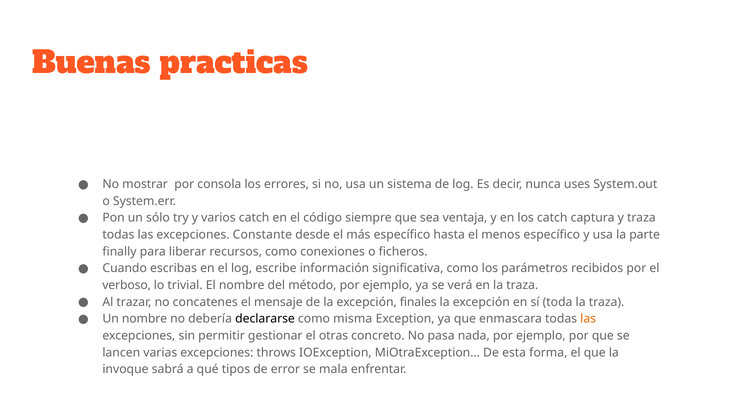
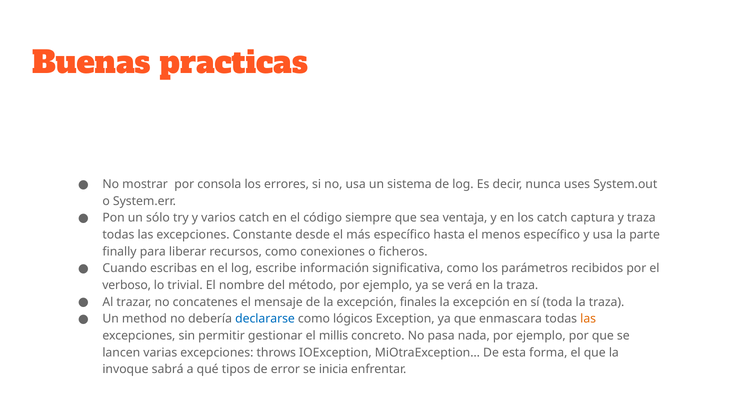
Un nombre: nombre -> method
declararse colour: black -> blue
misma: misma -> lógicos
otras: otras -> millis
mala: mala -> inicia
